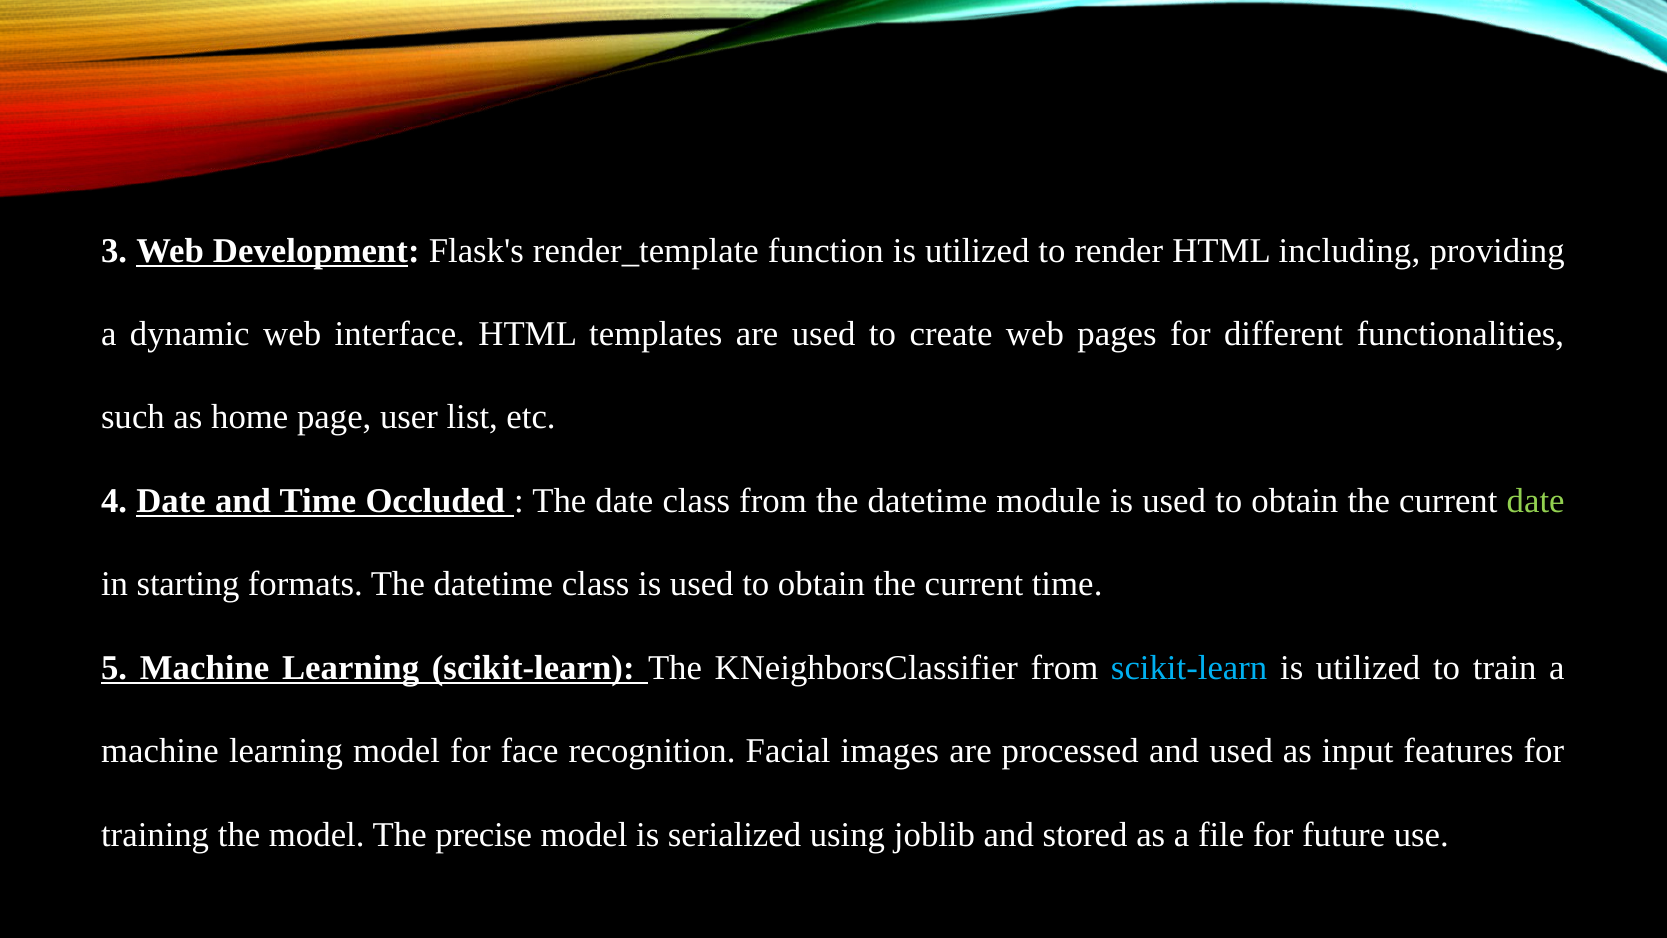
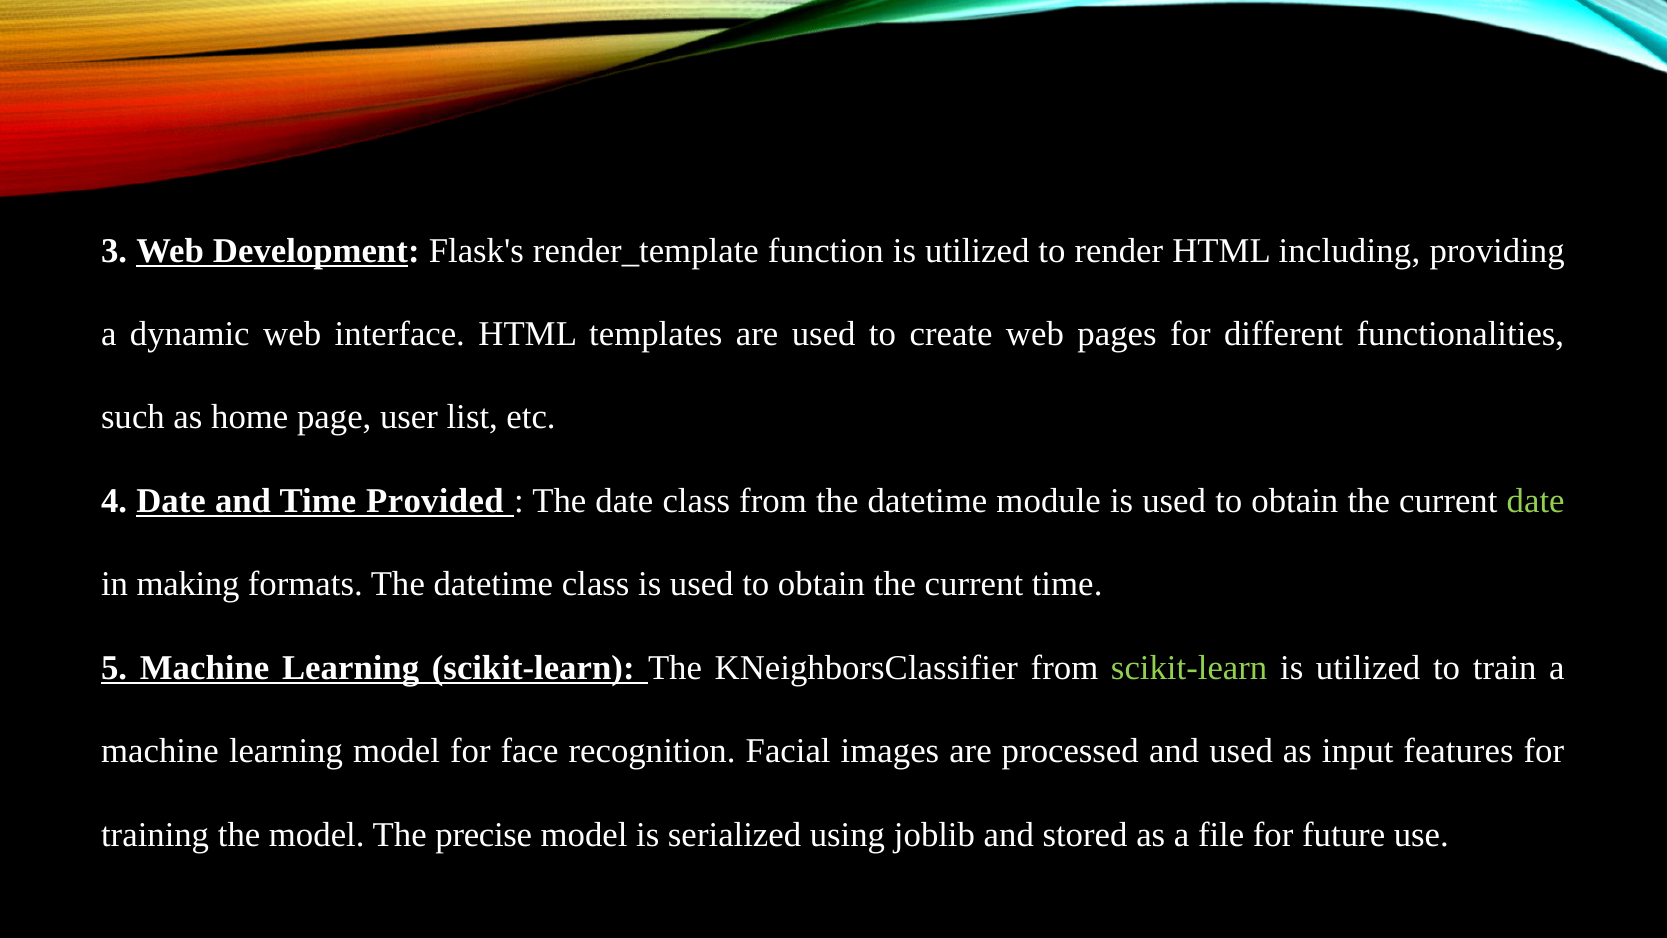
Occluded: Occluded -> Provided
starting: starting -> making
scikit-learn at (1189, 667) colour: light blue -> light green
